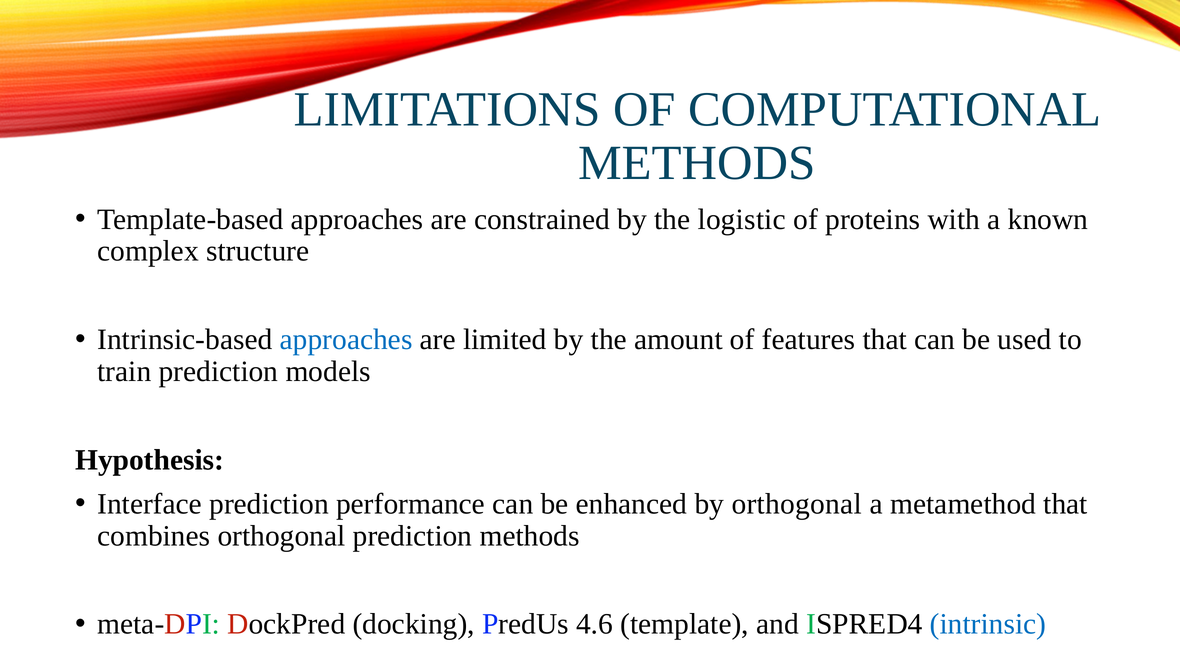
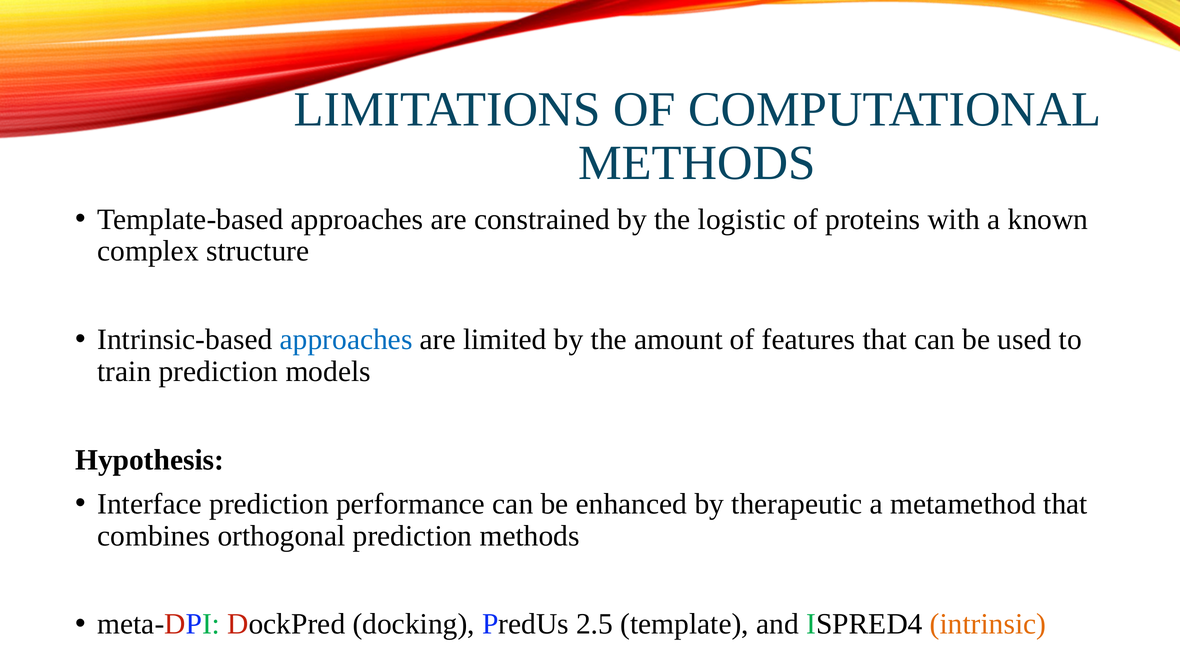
by orthogonal: orthogonal -> therapeutic
4.6: 4.6 -> 2.5
intrinsic colour: blue -> orange
